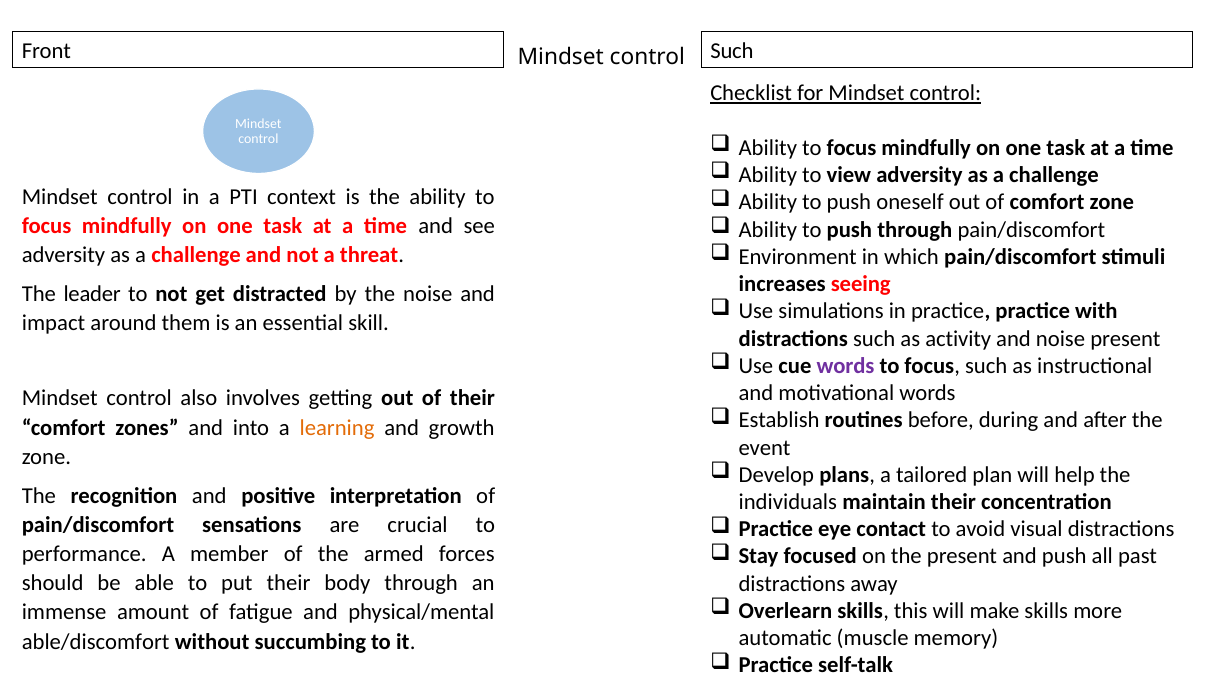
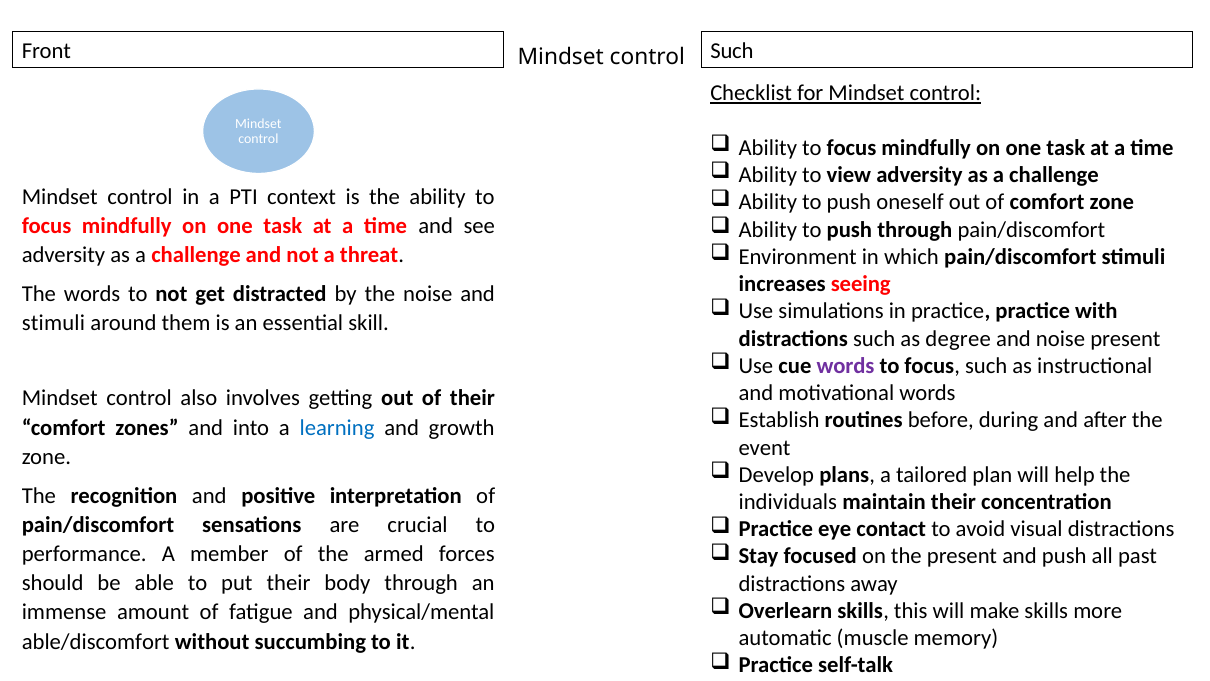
The leader: leader -> words
impact at (54, 323): impact -> stimuli
activity: activity -> degree
learning colour: orange -> blue
